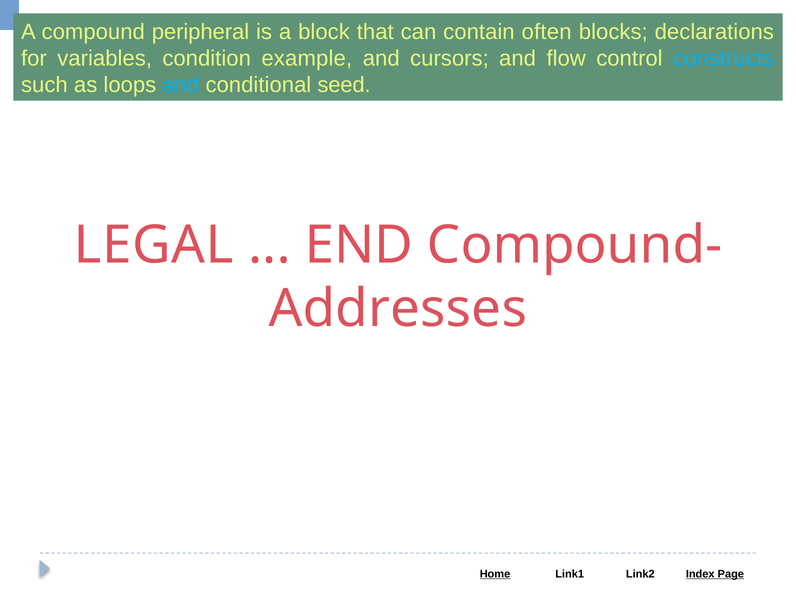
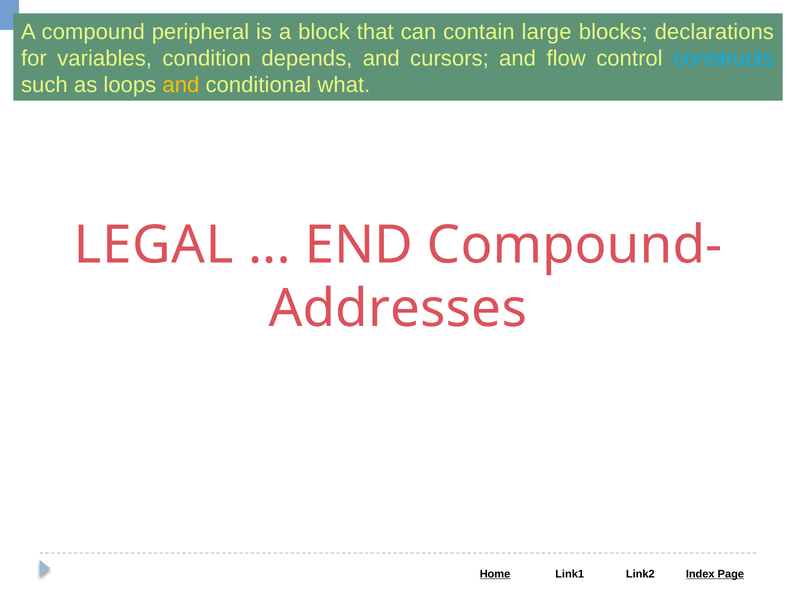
often: often -> large
example: example -> depends
and at (181, 85) colour: light blue -> yellow
seed: seed -> what
